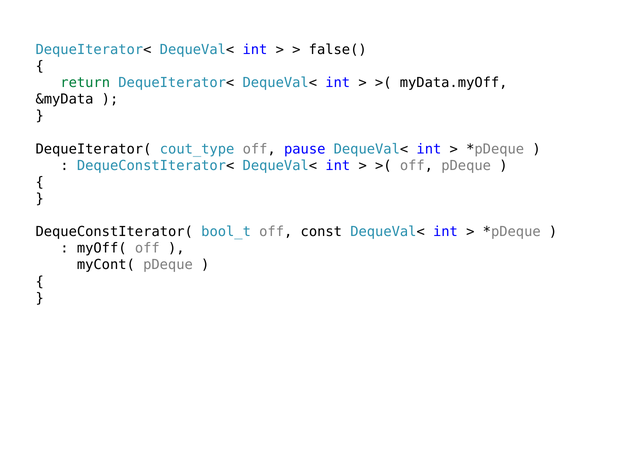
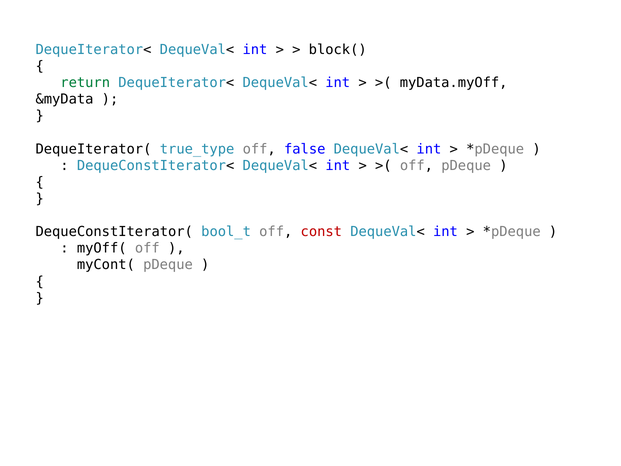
false(: false( -> block(
cout_type: cout_type -> true_type
pause: pause -> false
const colour: black -> red
